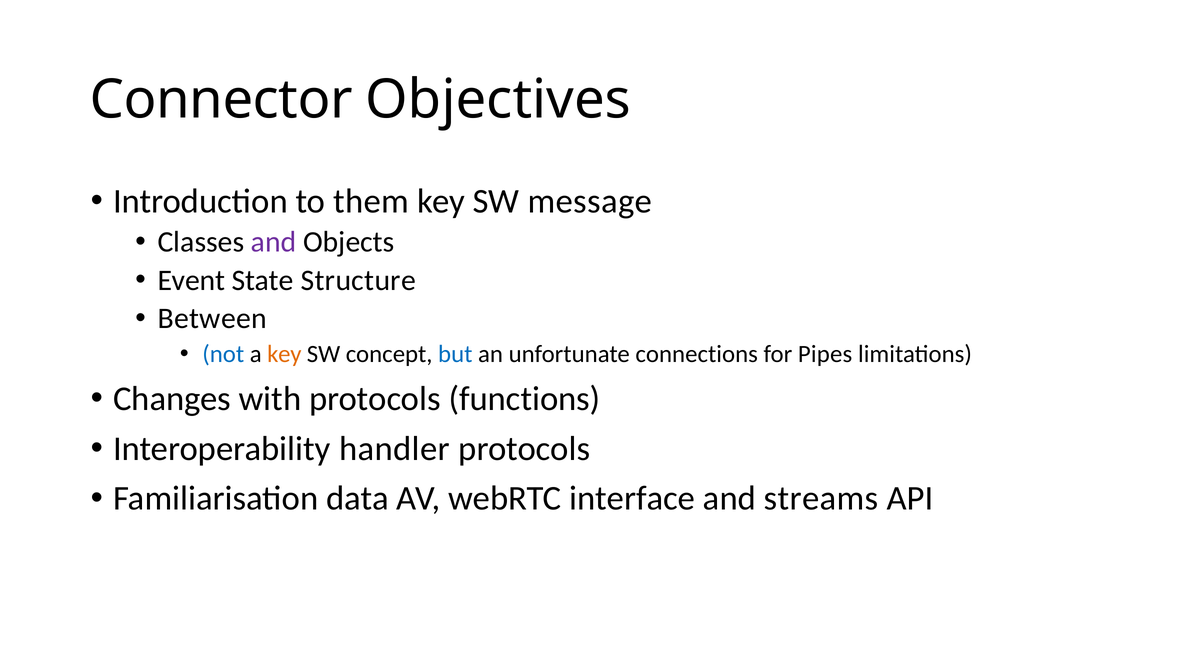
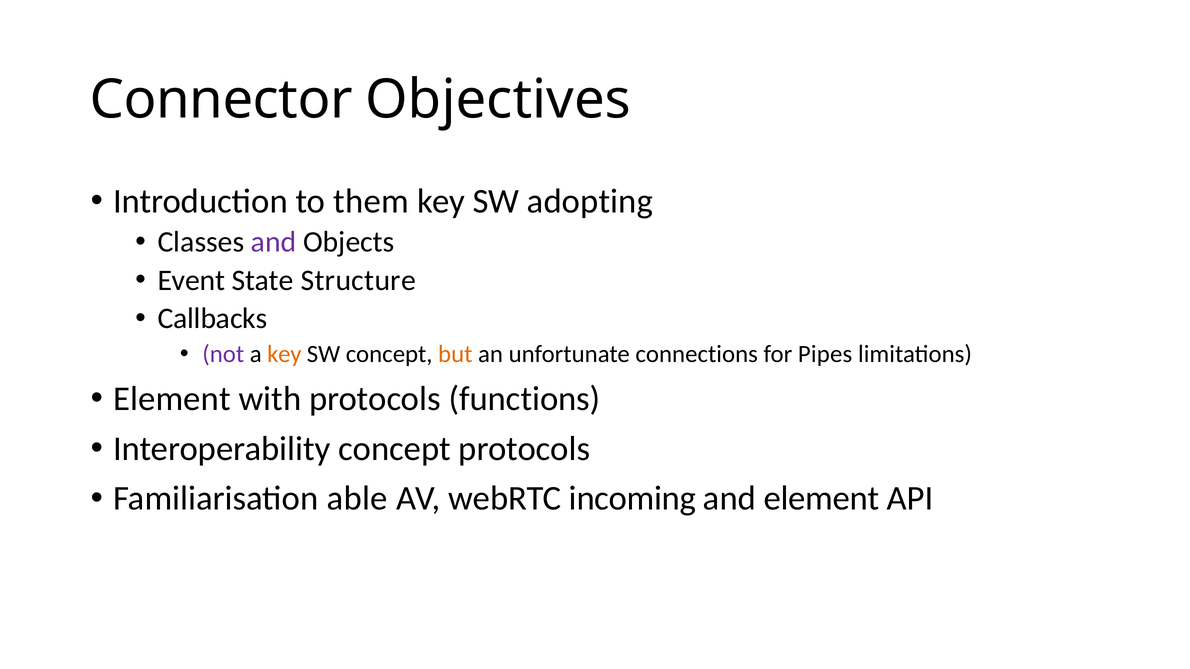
message: message -> adopting
Between: Between -> Callbacks
not colour: blue -> purple
but colour: blue -> orange
Changes at (172, 399): Changes -> Element
Interoperability handler: handler -> concept
data: data -> able
interface: interface -> incoming
and streams: streams -> element
